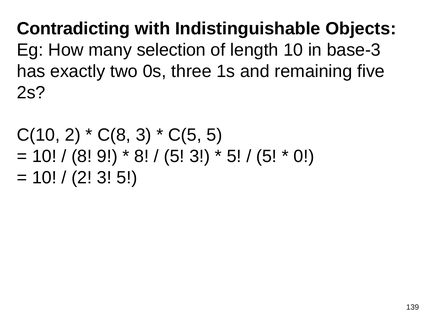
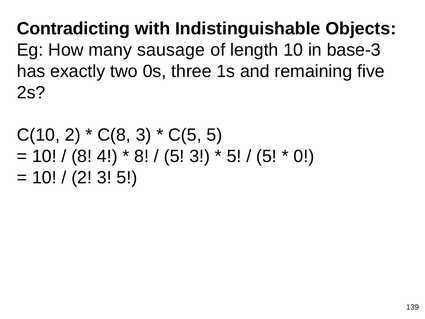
selection: selection -> sausage
9: 9 -> 4
